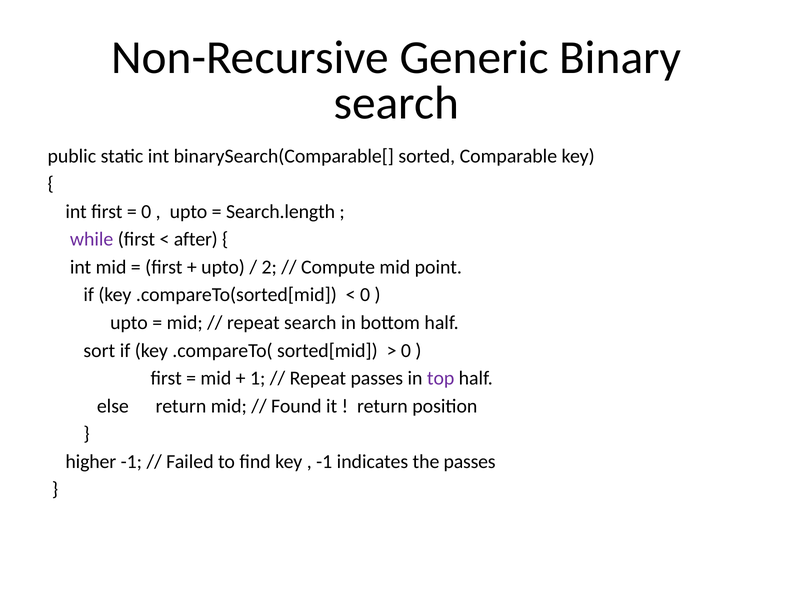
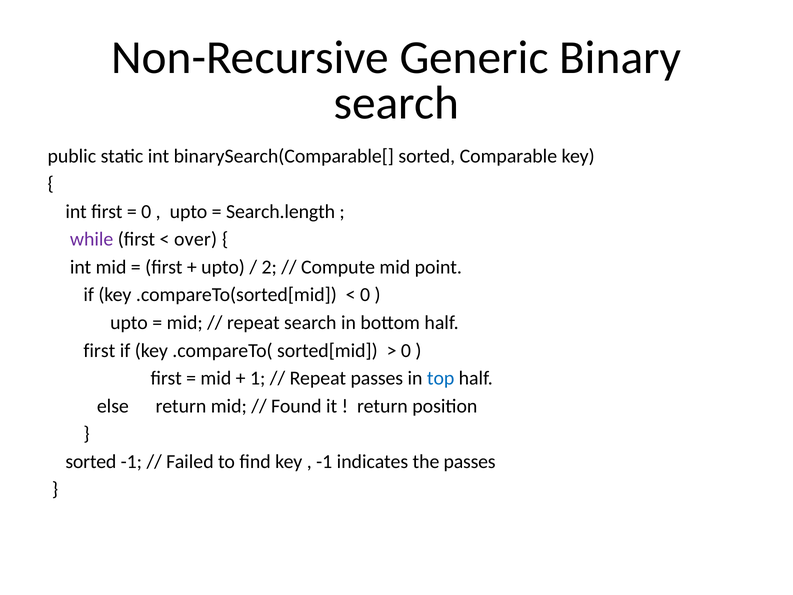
after: after -> over
sort at (99, 350): sort -> first
top colour: purple -> blue
higher at (91, 461): higher -> sorted
